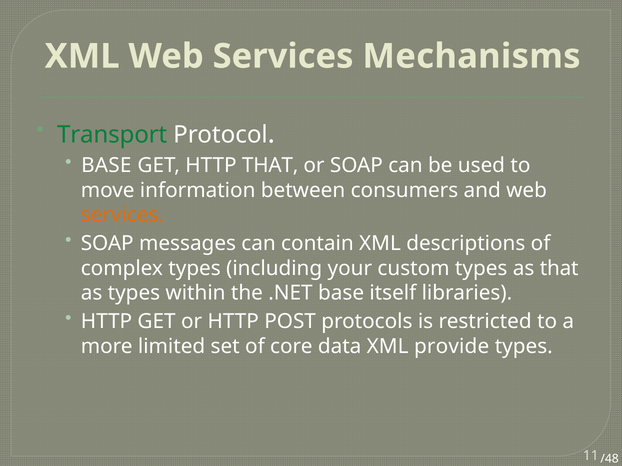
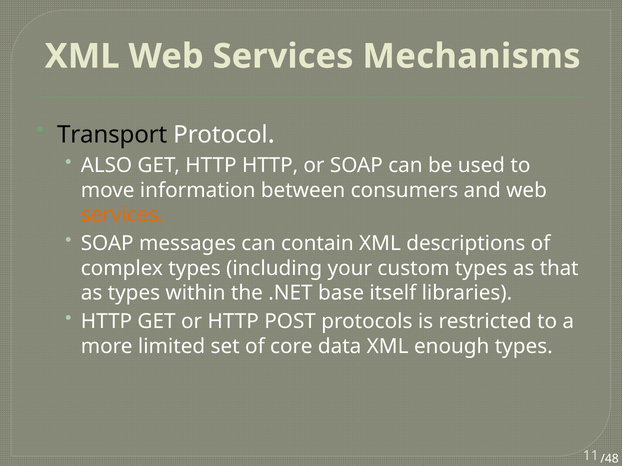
Transport colour: green -> black
BASE at (106, 166): BASE -> ALSO
HTTP THAT: THAT -> HTTP
provide: provide -> enough
